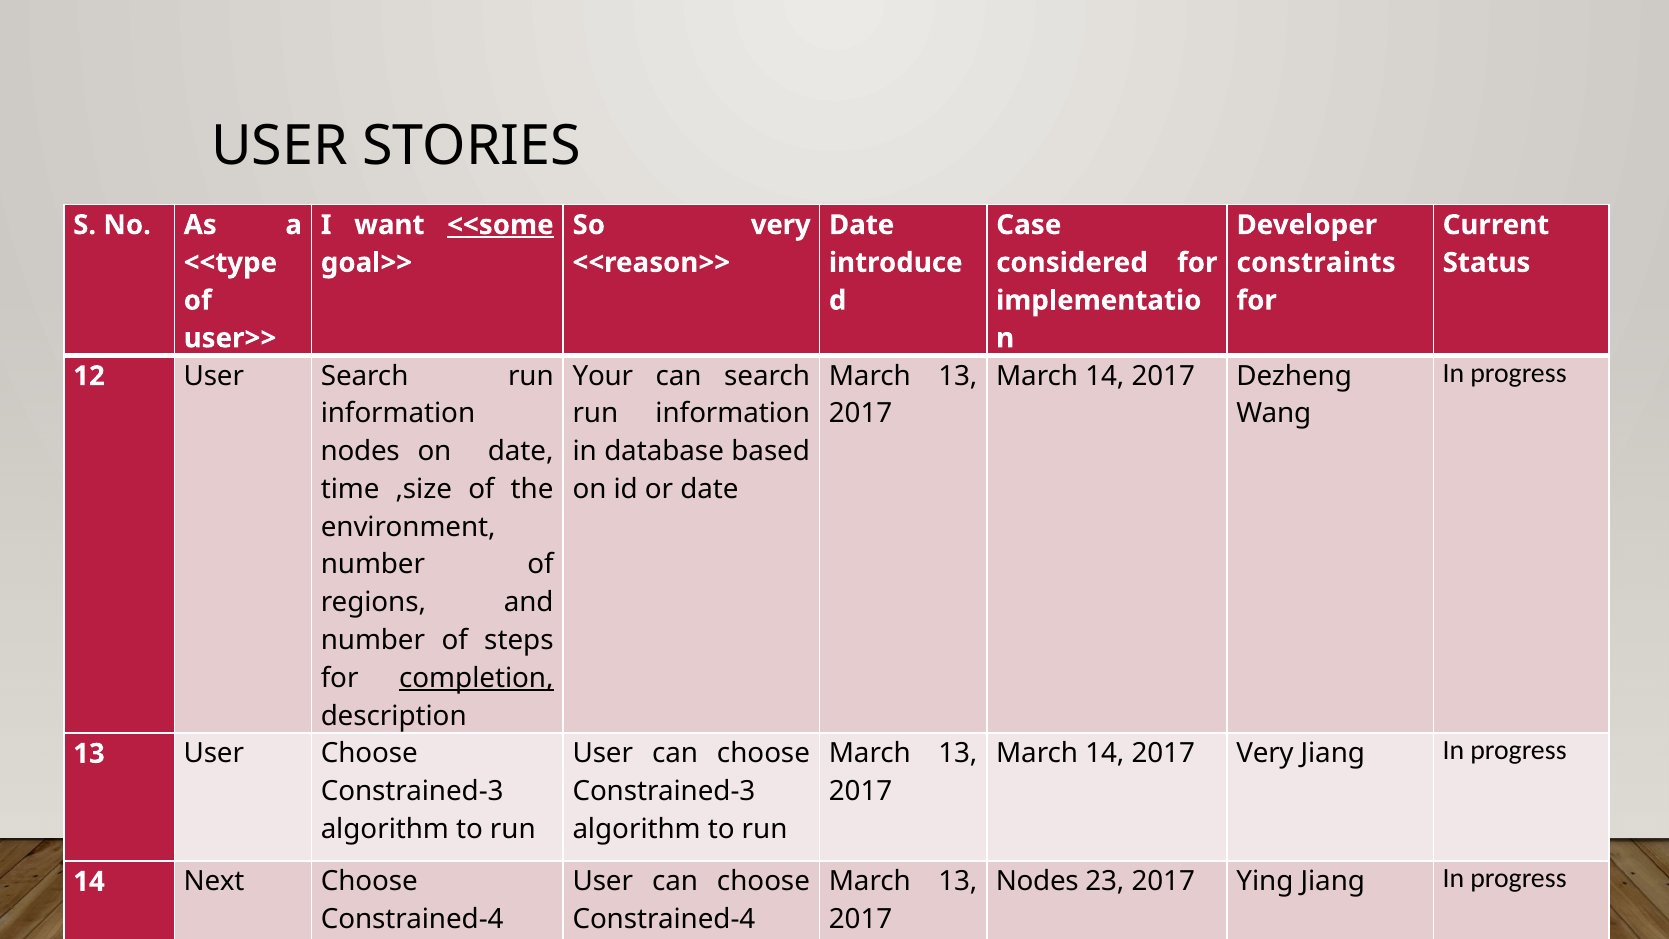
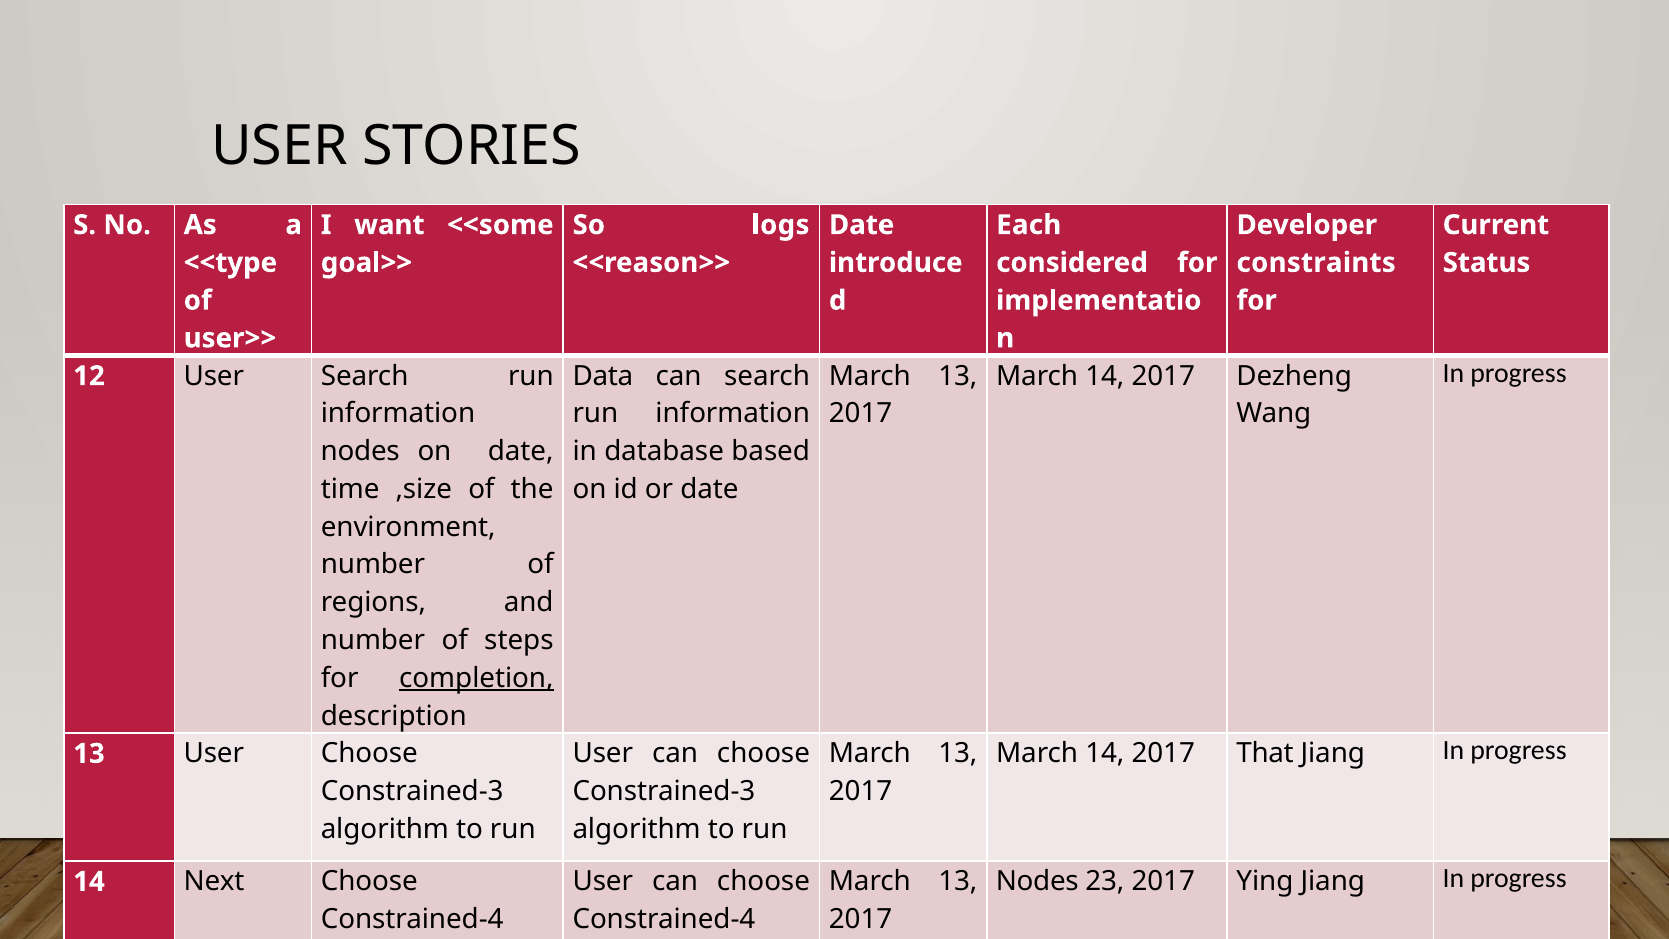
<<some underline: present -> none
So very: very -> logs
Case: Case -> Each
Your: Your -> Data
2017 Very: Very -> That
